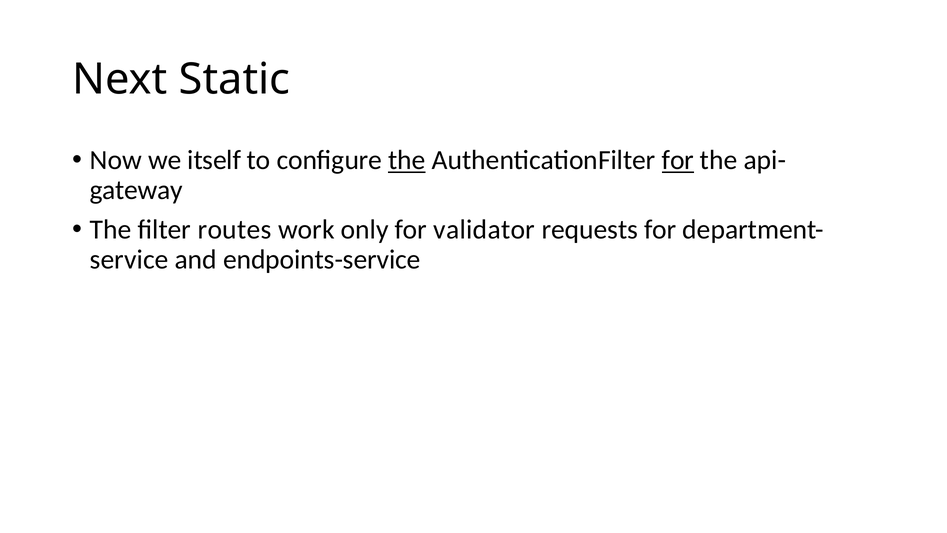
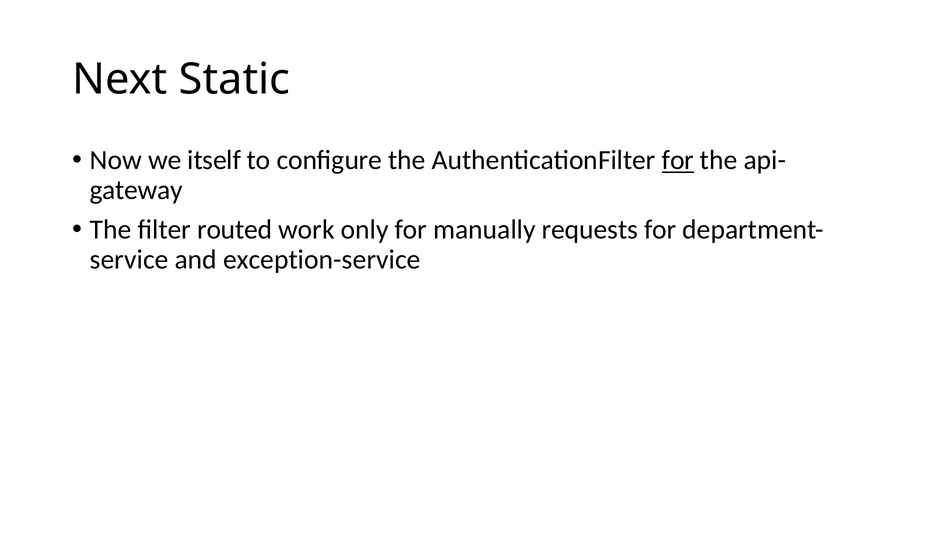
the at (407, 160) underline: present -> none
routes: routes -> routed
validator: validator -> manually
endpoints-service: endpoints-service -> exception-service
